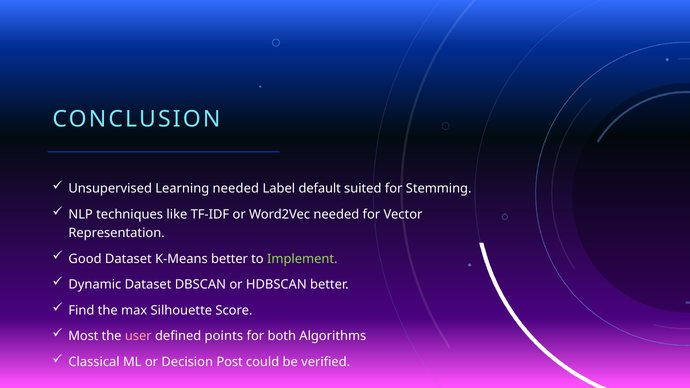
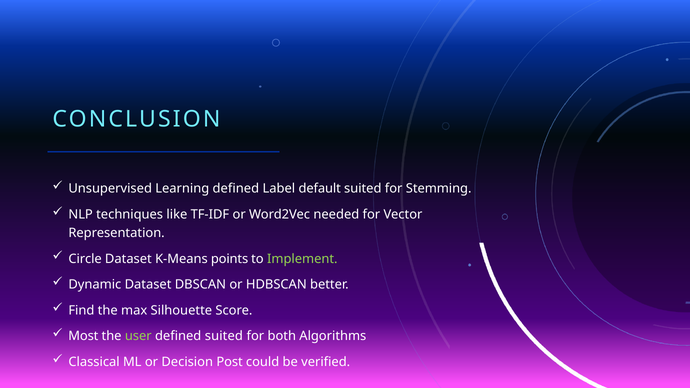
Learning needed: needed -> defined
Good: Good -> Circle
K-Means better: better -> points
user colour: pink -> light green
defined points: points -> suited
